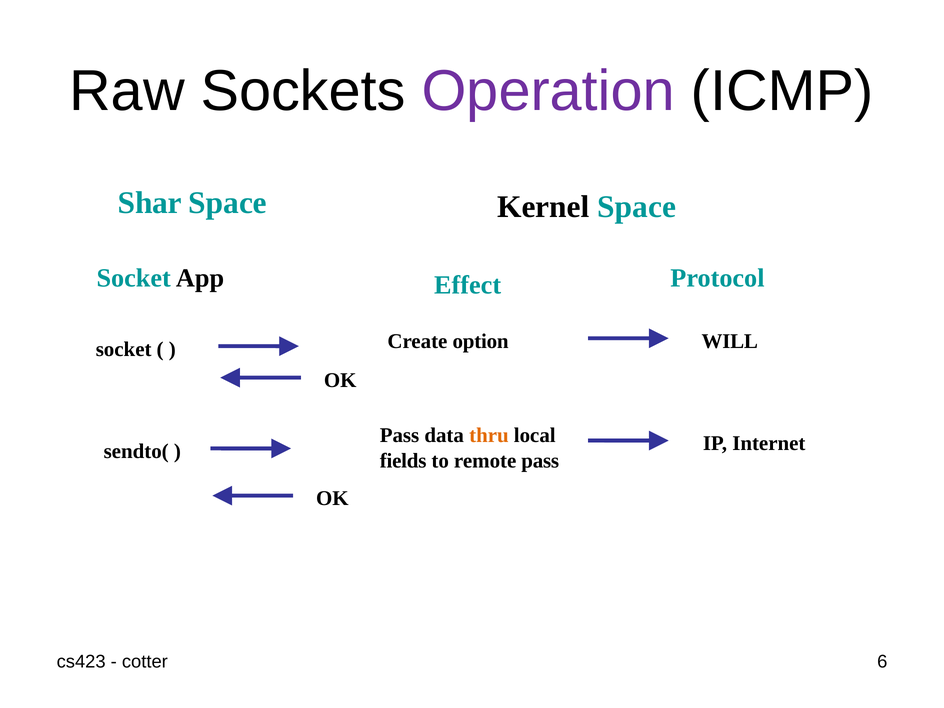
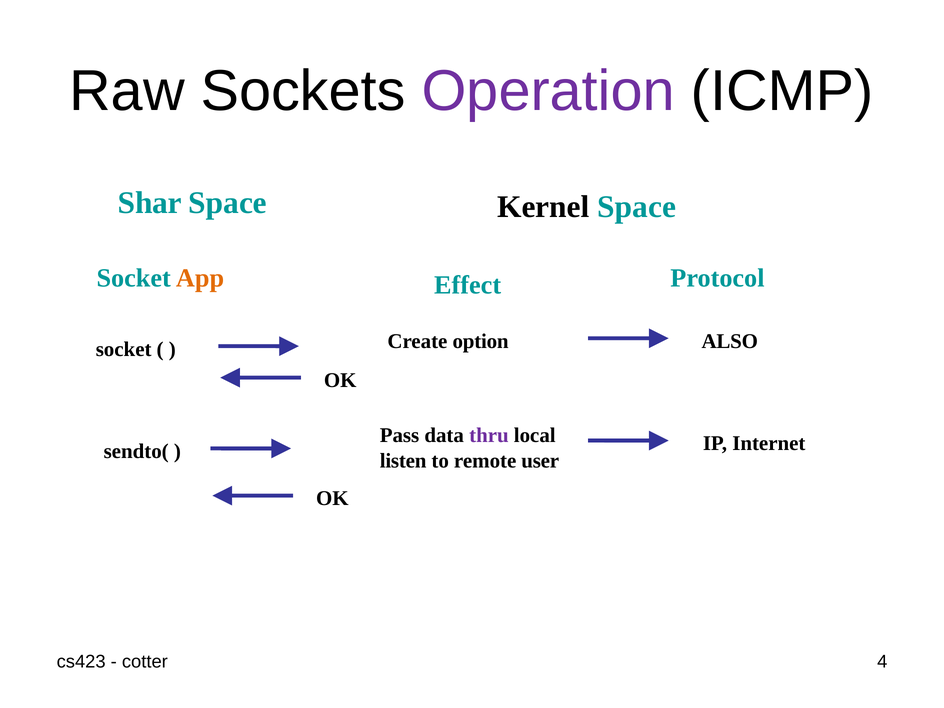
App colour: black -> orange
WILL: WILL -> ALSO
thru colour: orange -> purple
fields: fields -> listen
remote pass: pass -> user
6: 6 -> 4
